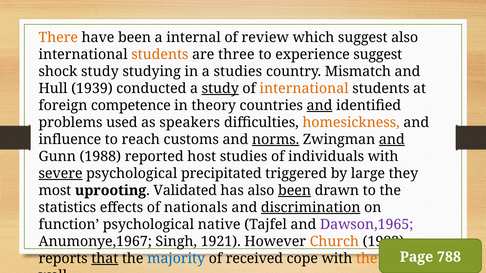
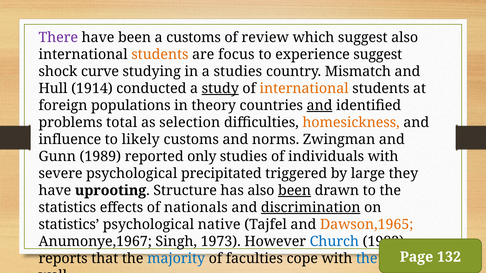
There colour: orange -> purple
a internal: internal -> customs
three: three -> focus
shock study: study -> curve
1939: 1939 -> 1914
competence: competence -> populations
used: used -> total
speakers: speakers -> selection
reach: reach -> likely
norms underline: present -> none
and at (392, 140) underline: present -> none
1988: 1988 -> 1989
host: host -> only
severe underline: present -> none
most at (55, 191): most -> have
Validated: Validated -> Structure
function at (69, 225): function -> statistics
Dawson,1965 colour: purple -> orange
1921: 1921 -> 1973
Church colour: orange -> blue
788: 788 -> 132
that underline: present -> none
received: received -> faculties
the at (367, 259) colour: orange -> blue
